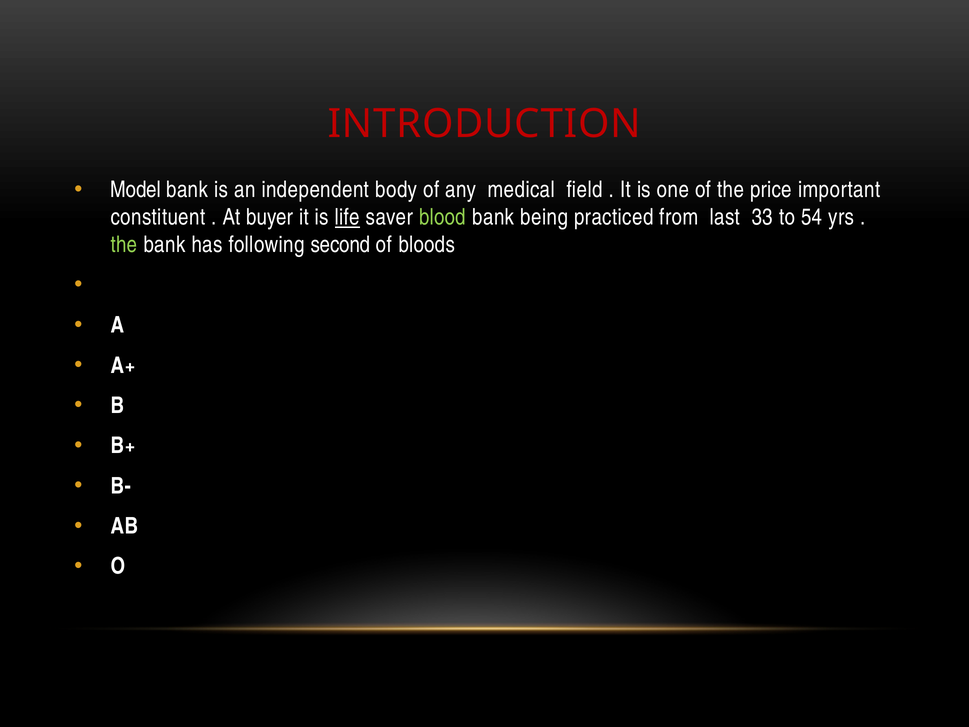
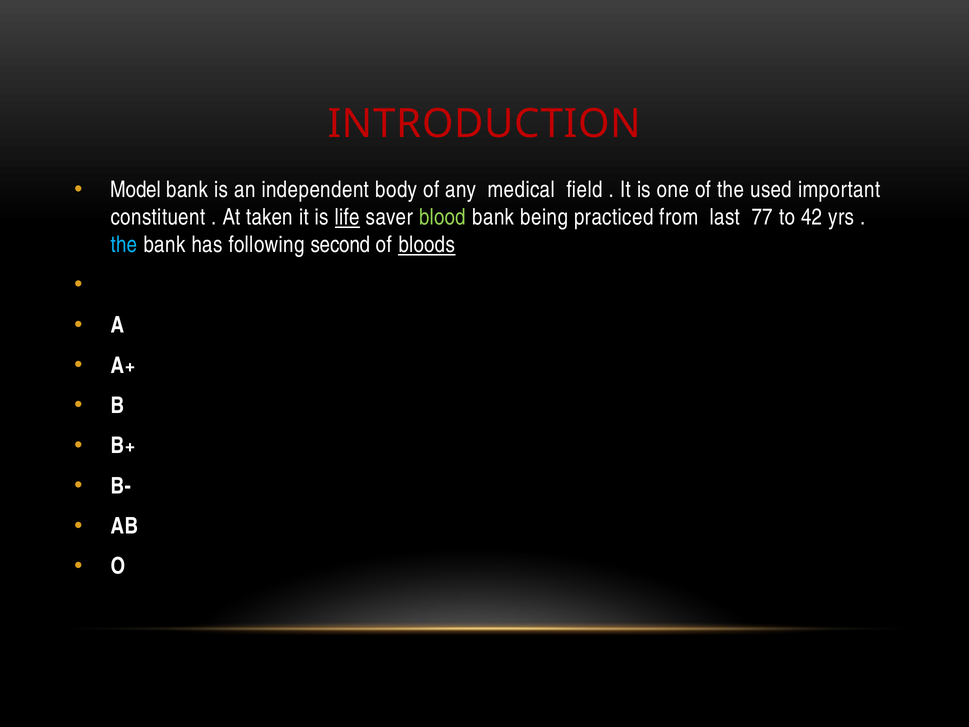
price: price -> used
buyer: buyer -> taken
33: 33 -> 77
54: 54 -> 42
the at (124, 245) colour: light green -> light blue
bloods underline: none -> present
